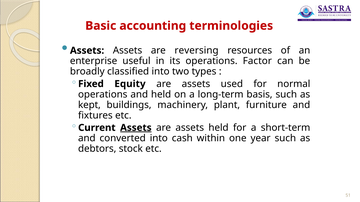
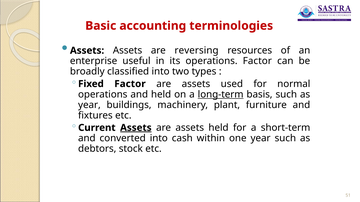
Fixed Equity: Equity -> Factor
long-term underline: none -> present
kept at (89, 105): kept -> year
